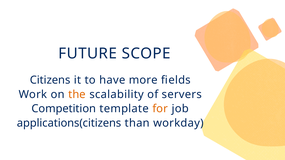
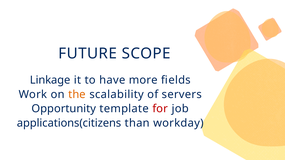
Citizens: Citizens -> Linkage
Competition: Competition -> Opportunity
for colour: orange -> red
